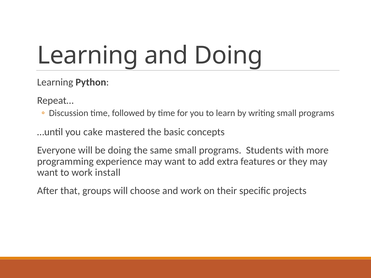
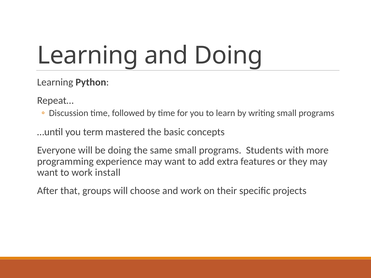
cake: cake -> term
